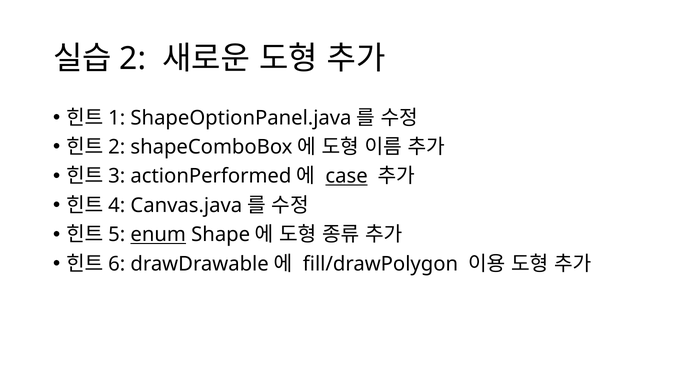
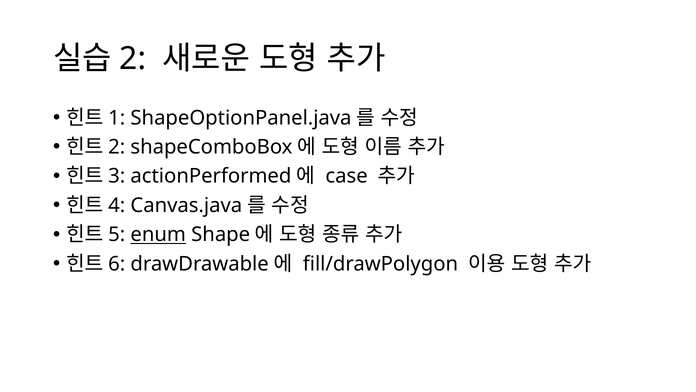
case underline: present -> none
